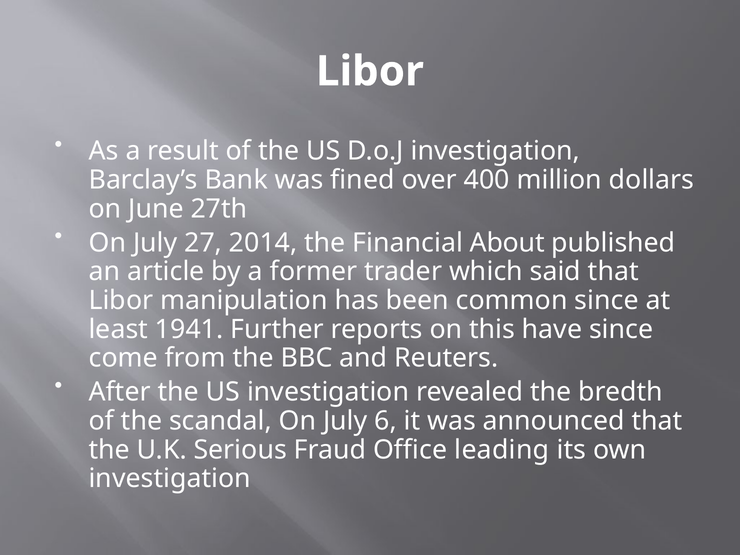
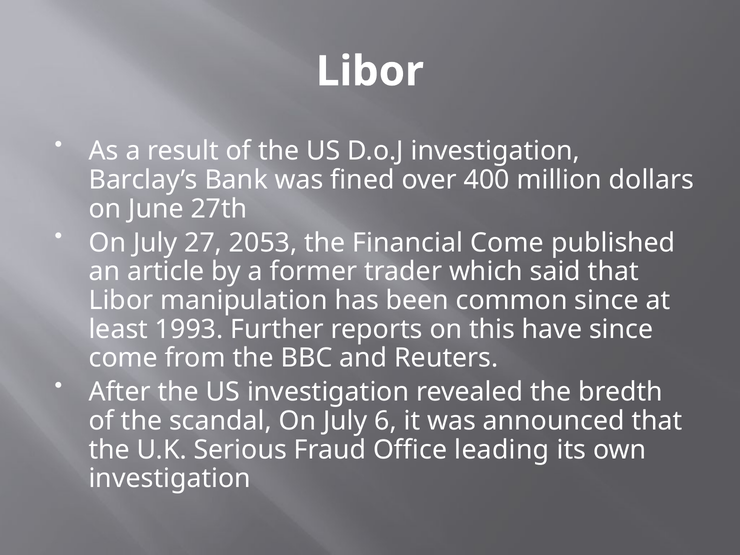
2014: 2014 -> 2053
Financial About: About -> Come
1941: 1941 -> 1993
